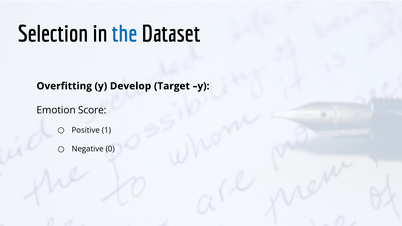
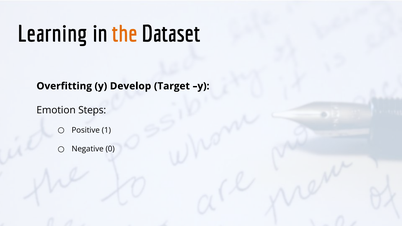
Selection: Selection -> Learning
the colour: blue -> orange
Score: Score -> Steps
